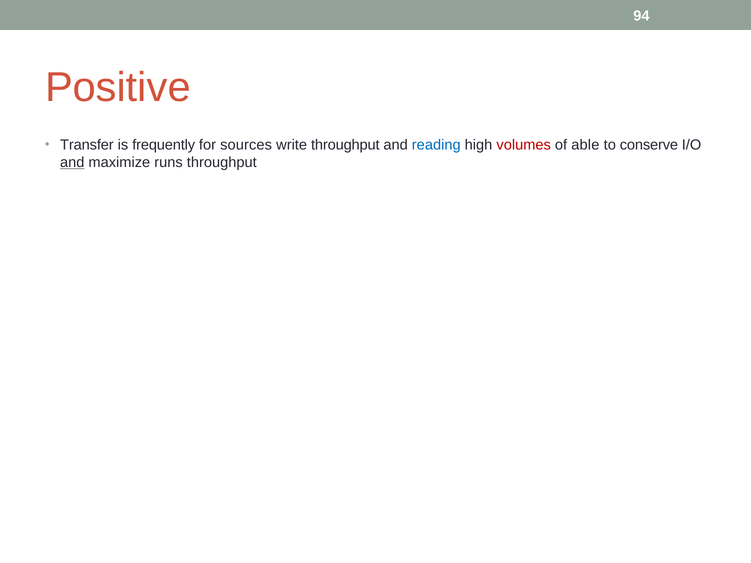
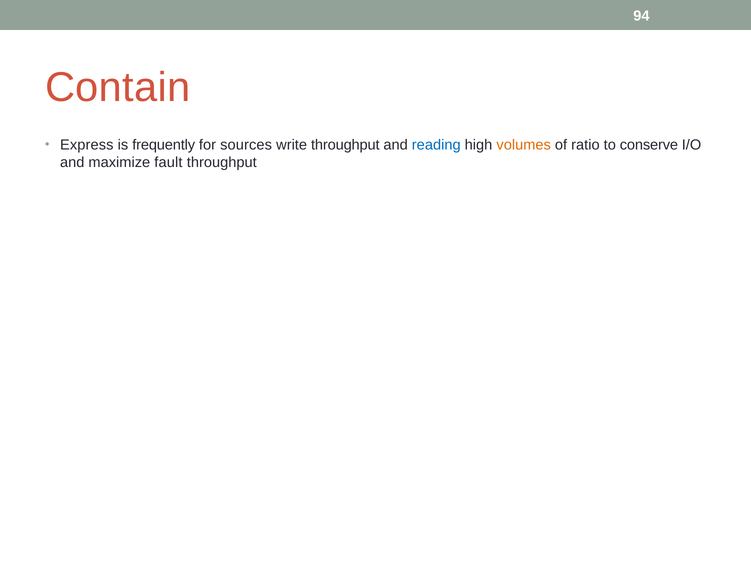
Positive: Positive -> Contain
Transfer: Transfer -> Express
volumes colour: red -> orange
able: able -> ratio
and at (72, 163) underline: present -> none
runs: runs -> fault
